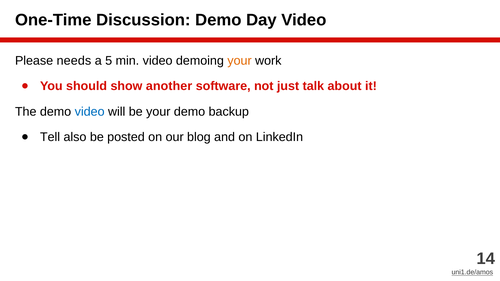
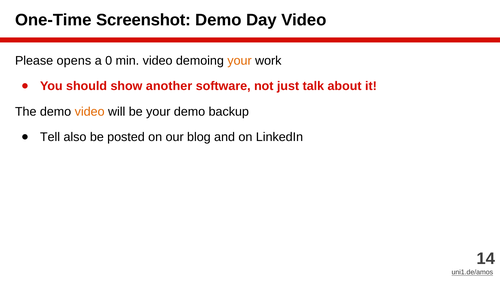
Discussion: Discussion -> Screenshot
needs: needs -> opens
5: 5 -> 0
video at (90, 112) colour: blue -> orange
